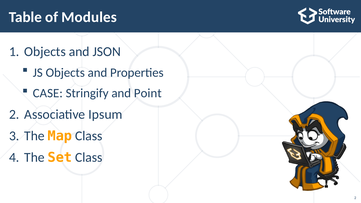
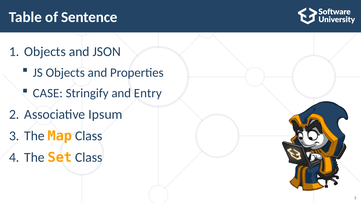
Modules: Modules -> Sentence
Point: Point -> Entry
